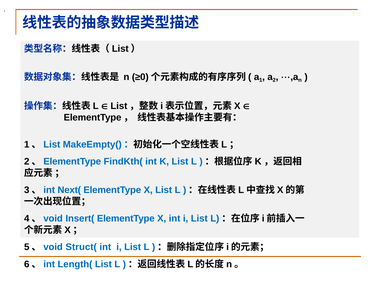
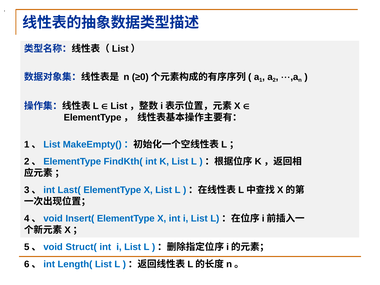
Next(: Next( -> Last(
